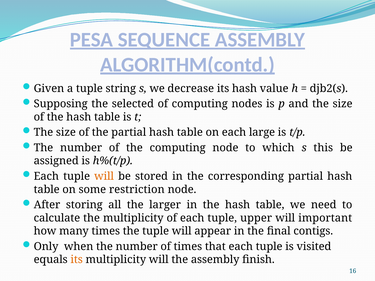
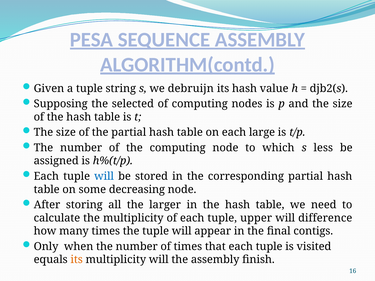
decrease: decrease -> debruijn
this: this -> less
will at (104, 176) colour: orange -> blue
restriction: restriction -> decreasing
important: important -> difference
